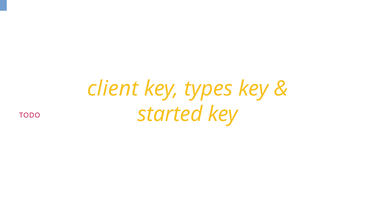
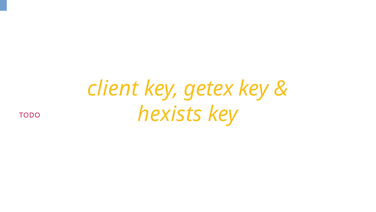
types: types -> getex
started: started -> hexists
